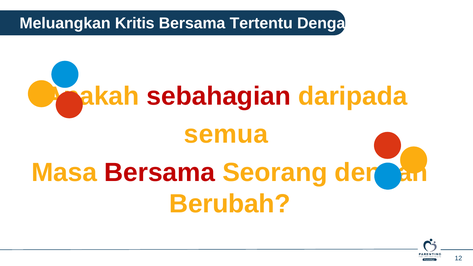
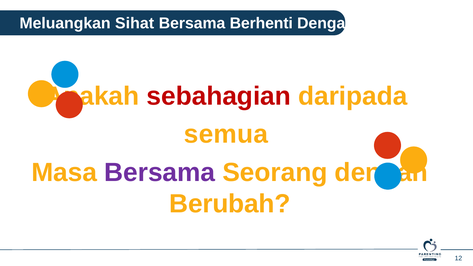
Kritis: Kritis -> Sihat
Tertentu: Tertentu -> Berhenti
Bersama at (160, 172) colour: red -> purple
